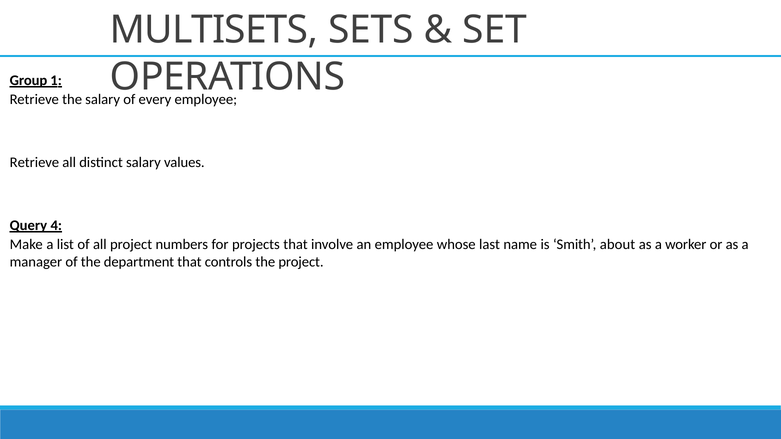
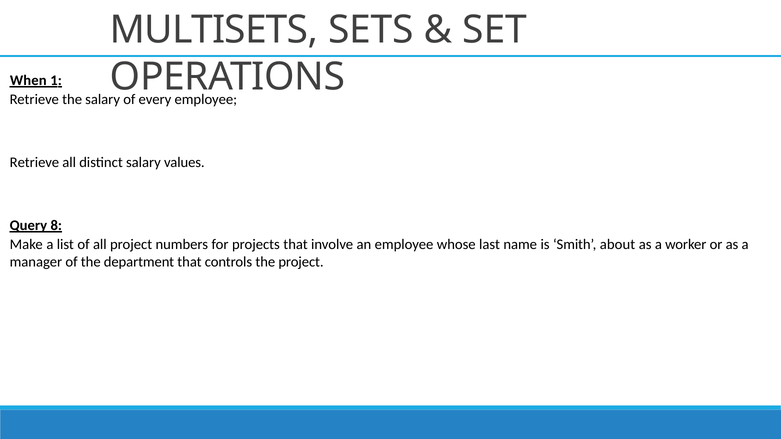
Group: Group -> When
4: 4 -> 8
